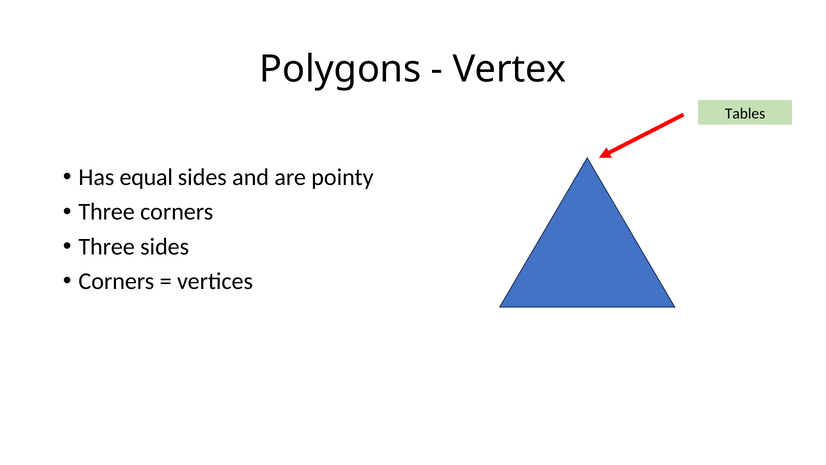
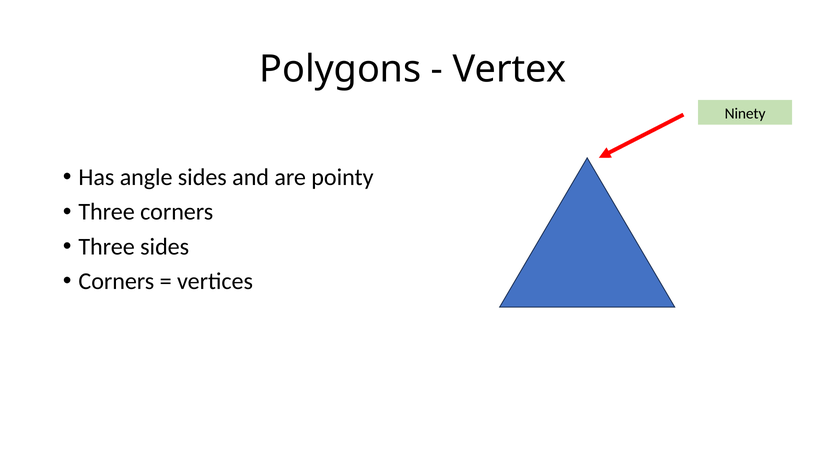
Tables: Tables -> Ninety
equal: equal -> angle
